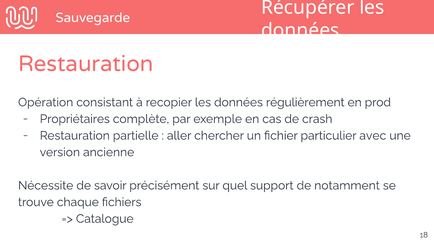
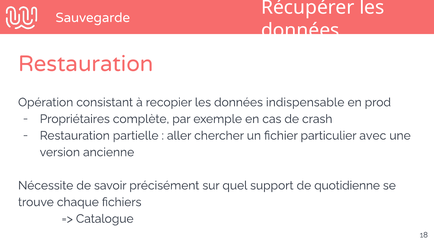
régulièrement: régulièrement -> indispensable
notamment: notamment -> quotidienne
